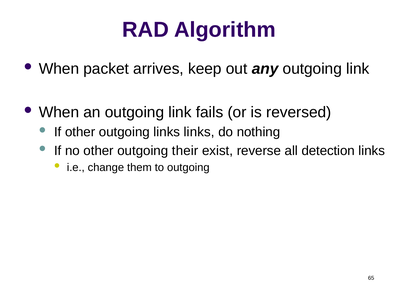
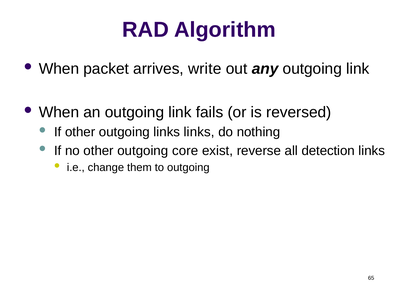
keep: keep -> write
their: their -> core
